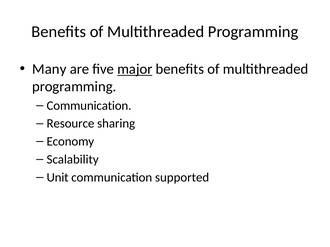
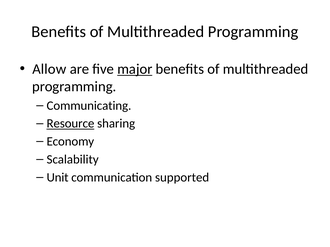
Many: Many -> Allow
Communication at (89, 106): Communication -> Communicating
Resource underline: none -> present
